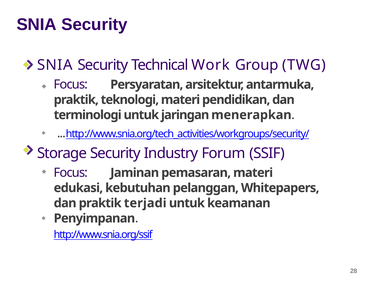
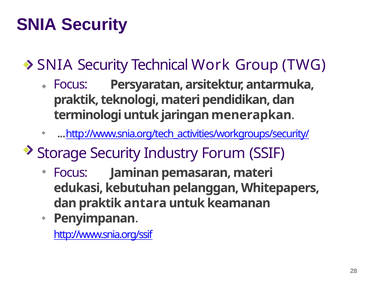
terjadi: terjadi -> antara
